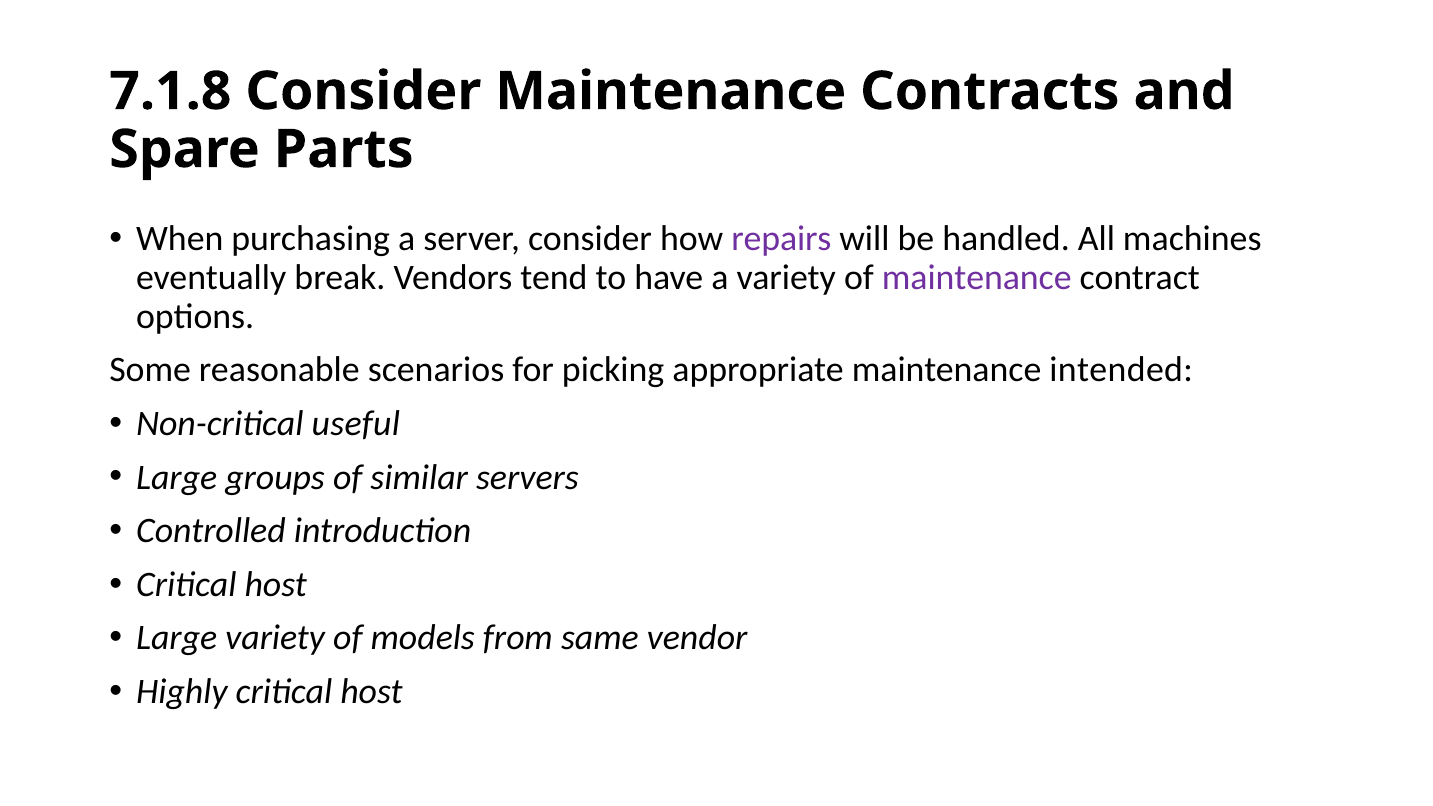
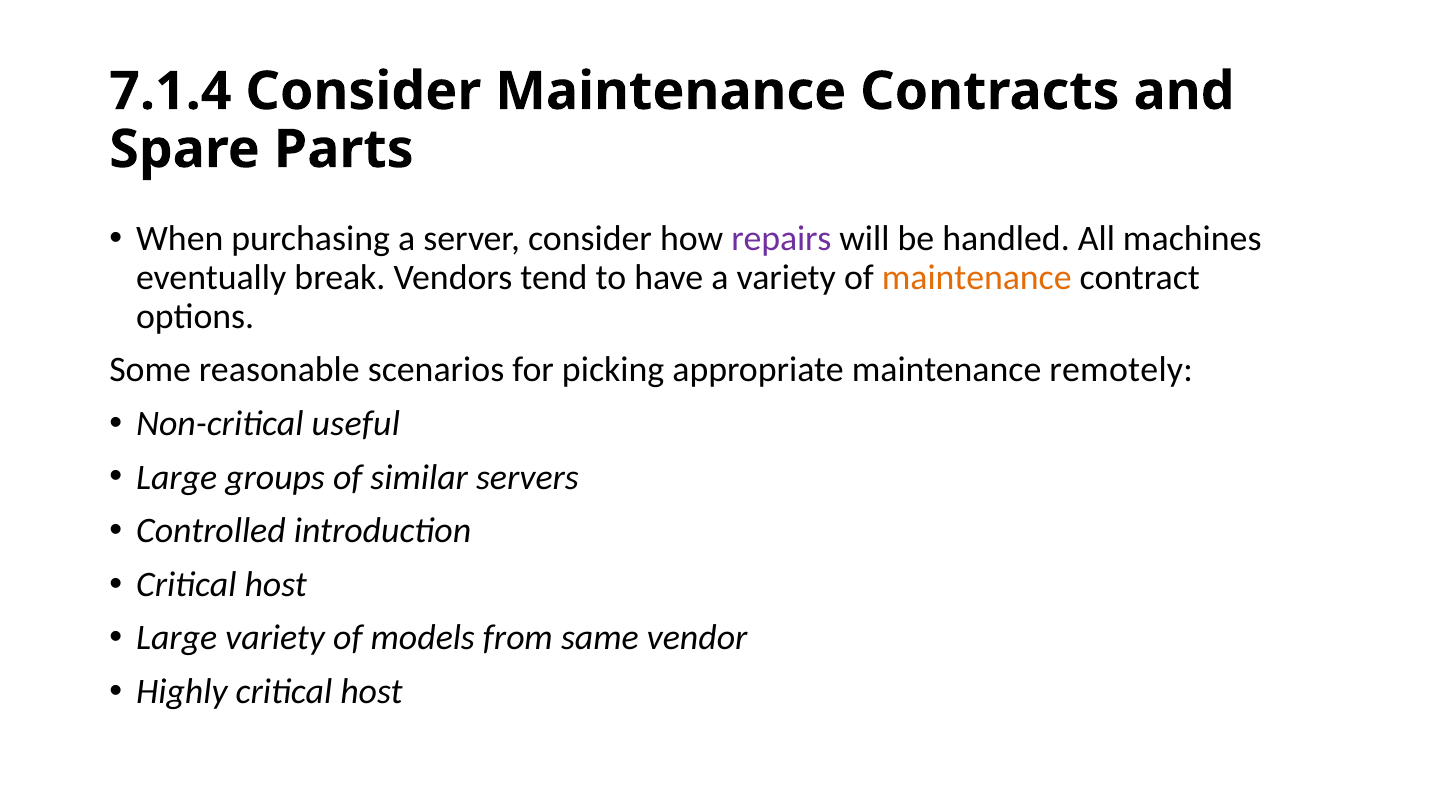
7.1.8: 7.1.8 -> 7.1.4
maintenance at (977, 278) colour: purple -> orange
intended: intended -> remotely
